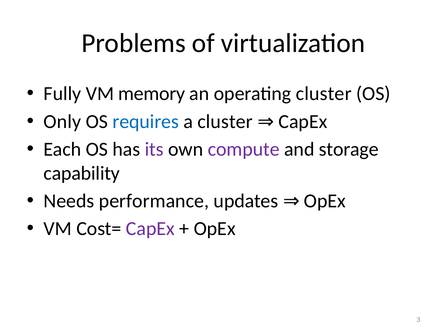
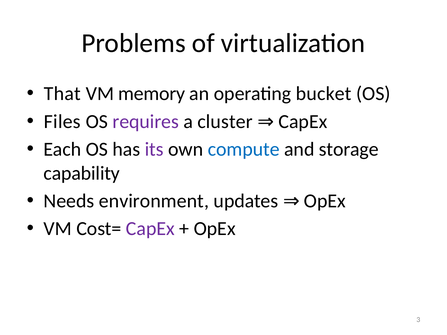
Fully: Fully -> That
operating cluster: cluster -> bucket
Only: Only -> Files
requires colour: blue -> purple
compute colour: purple -> blue
performance: performance -> environment
